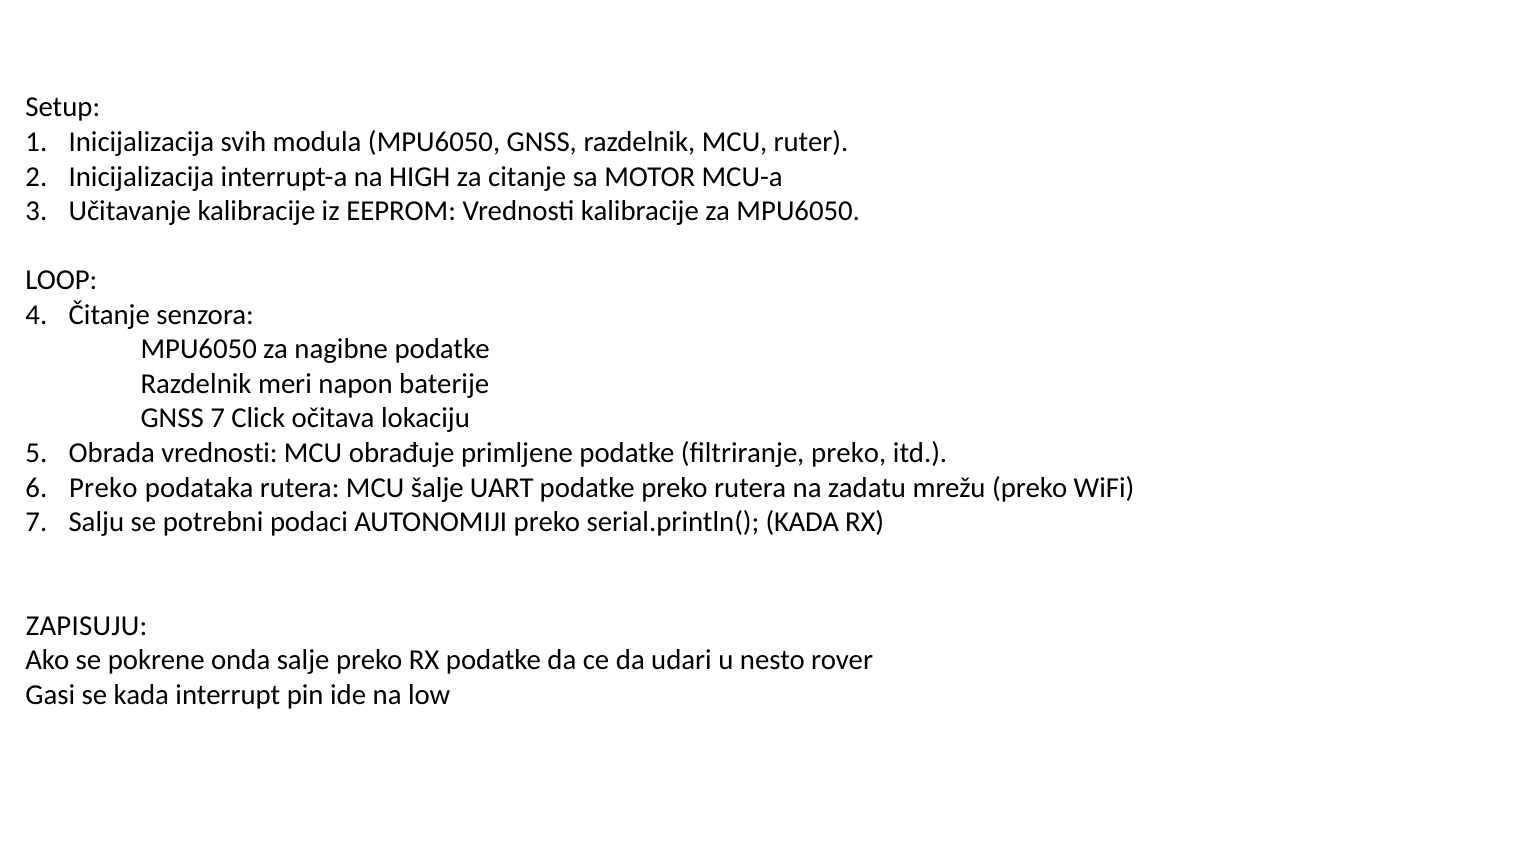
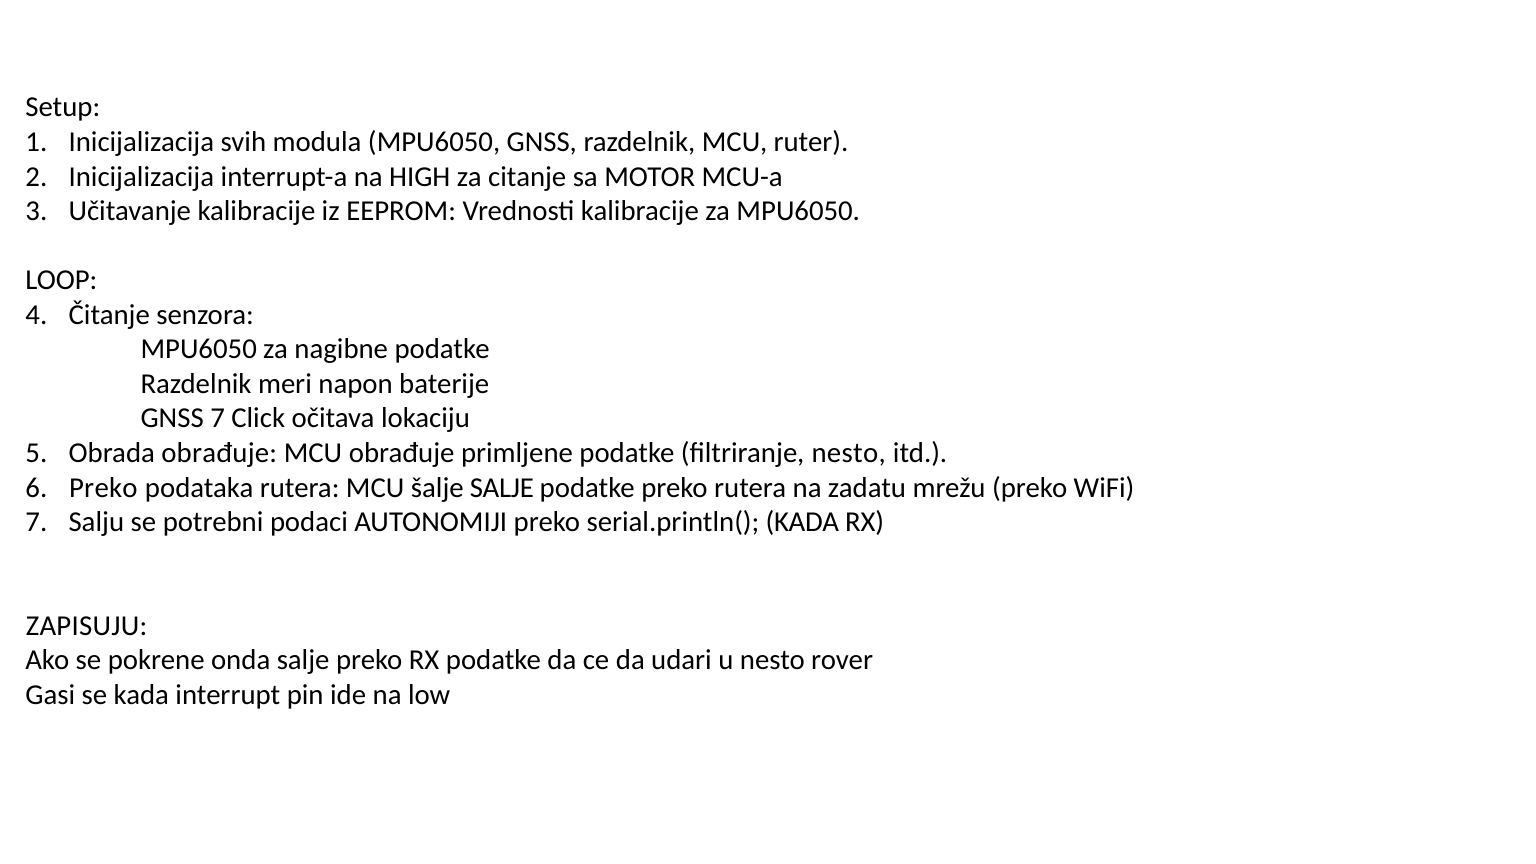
Obrada vrednosti: vrednosti -> obrađuje
filtriranje preko: preko -> nesto
šalje UART: UART -> SALJE
